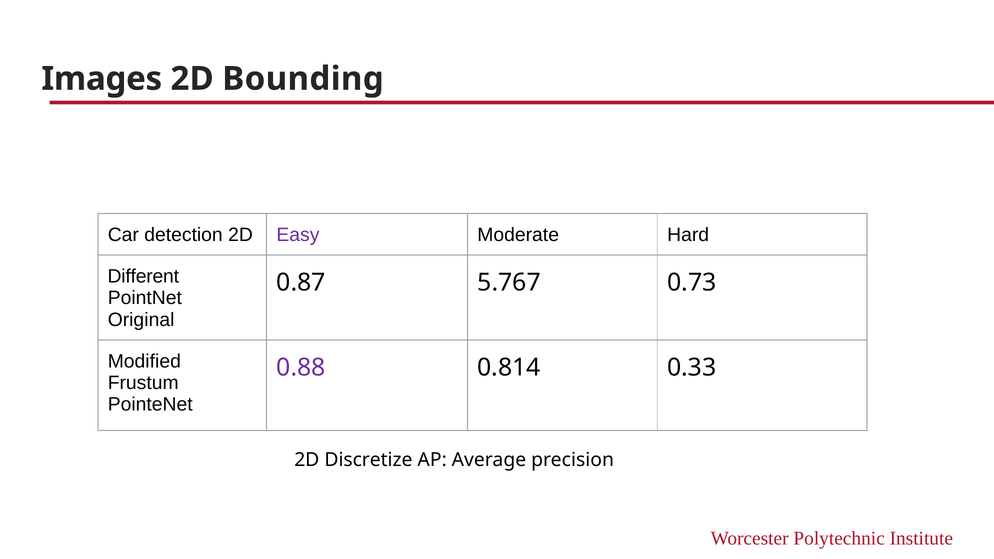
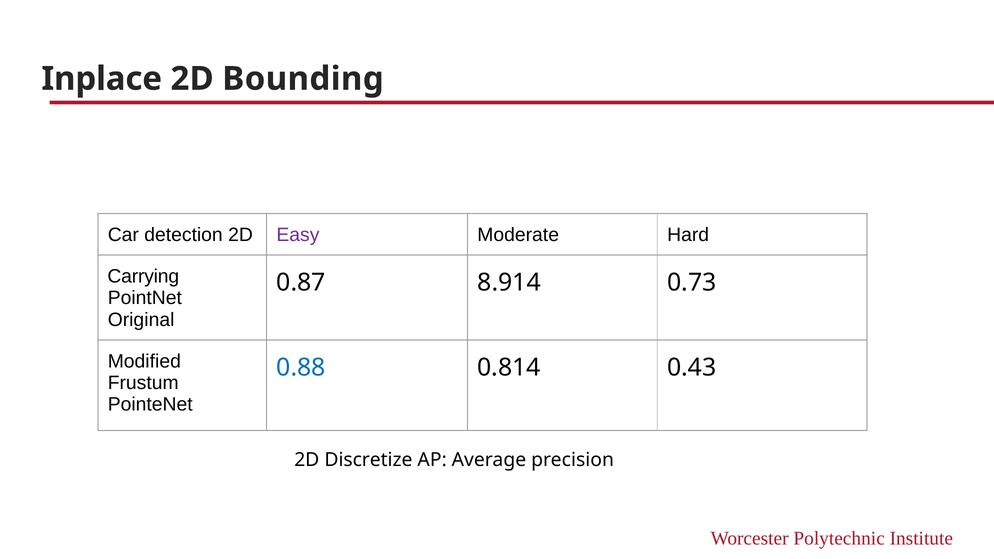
Images: Images -> Inplace
Different: Different -> Carrying
5.767: 5.767 -> 8.914
0.88 colour: purple -> blue
0.33: 0.33 -> 0.43
